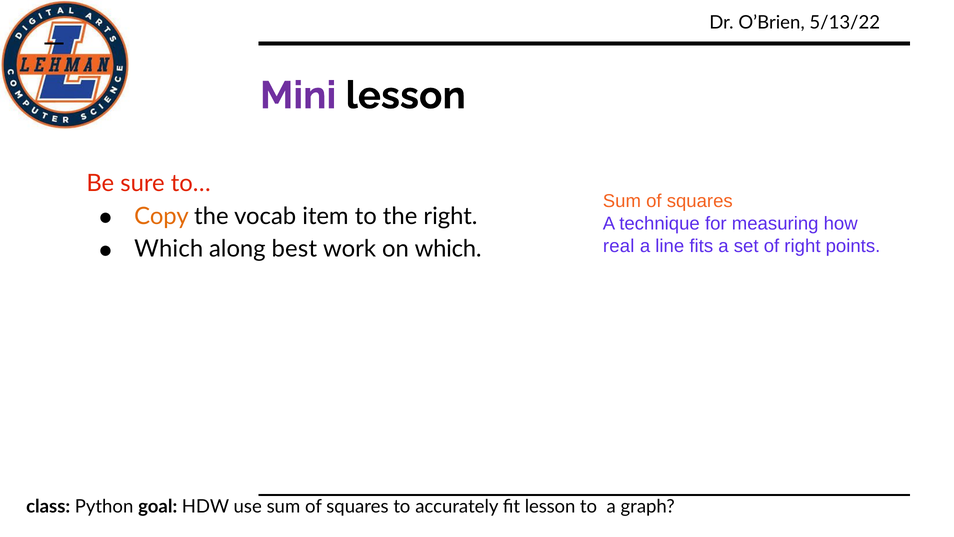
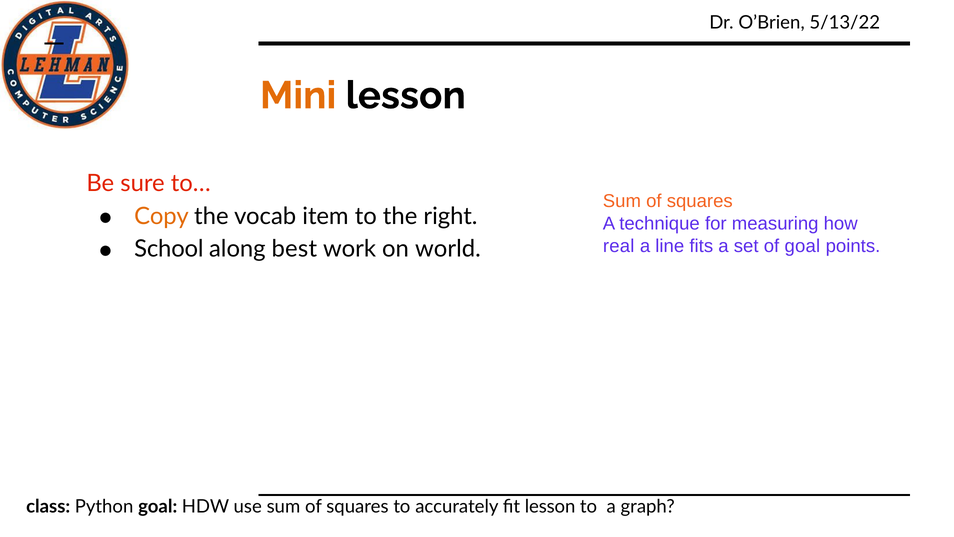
Mini colour: purple -> orange
of right: right -> goal
Which at (169, 249): Which -> School
on which: which -> world
